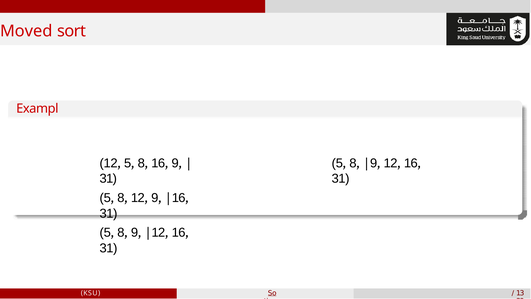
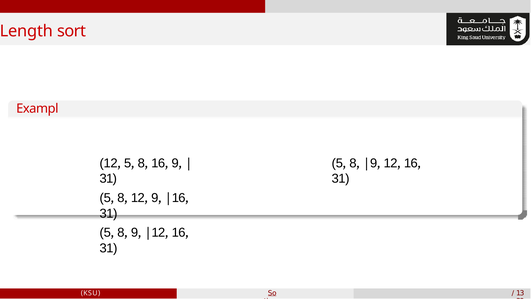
Moved: Moved -> Length
